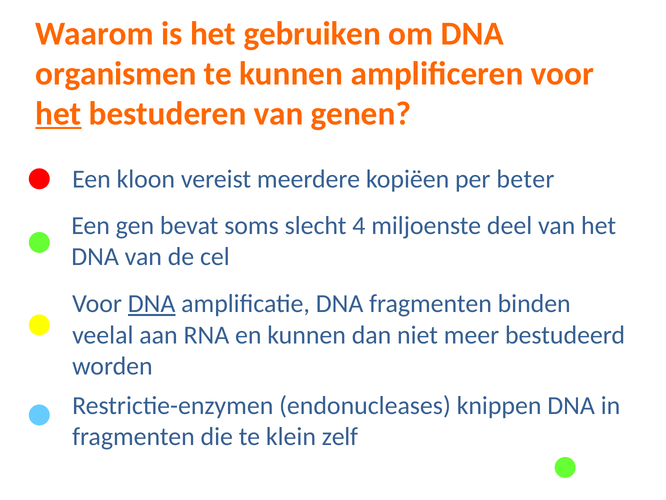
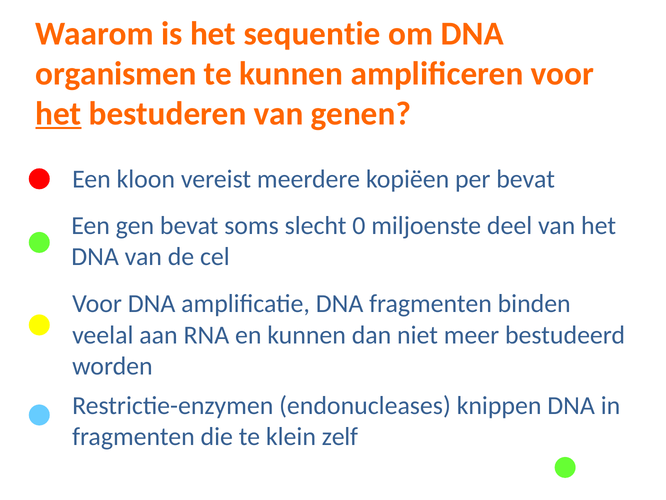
gebruiken: gebruiken -> sequentie
per beter: beter -> bevat
4: 4 -> 0
DNA at (152, 304) underline: present -> none
